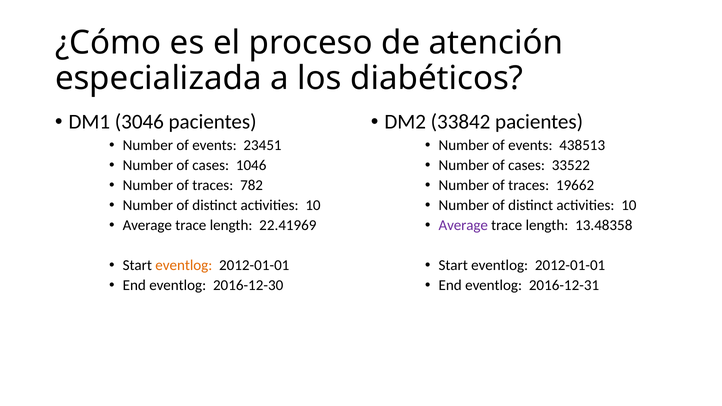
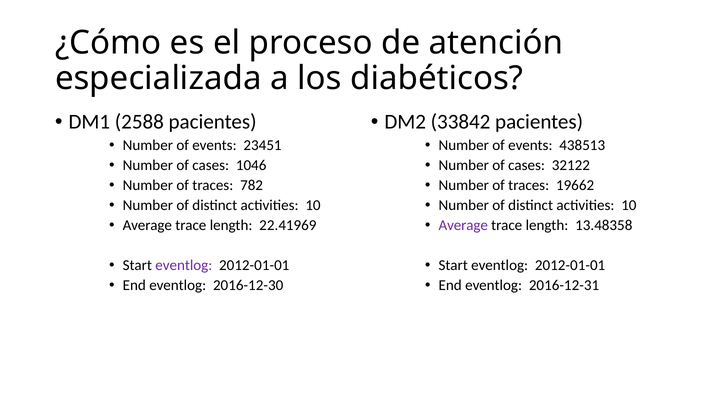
3046: 3046 -> 2588
33522: 33522 -> 32122
eventlog at (184, 265) colour: orange -> purple
